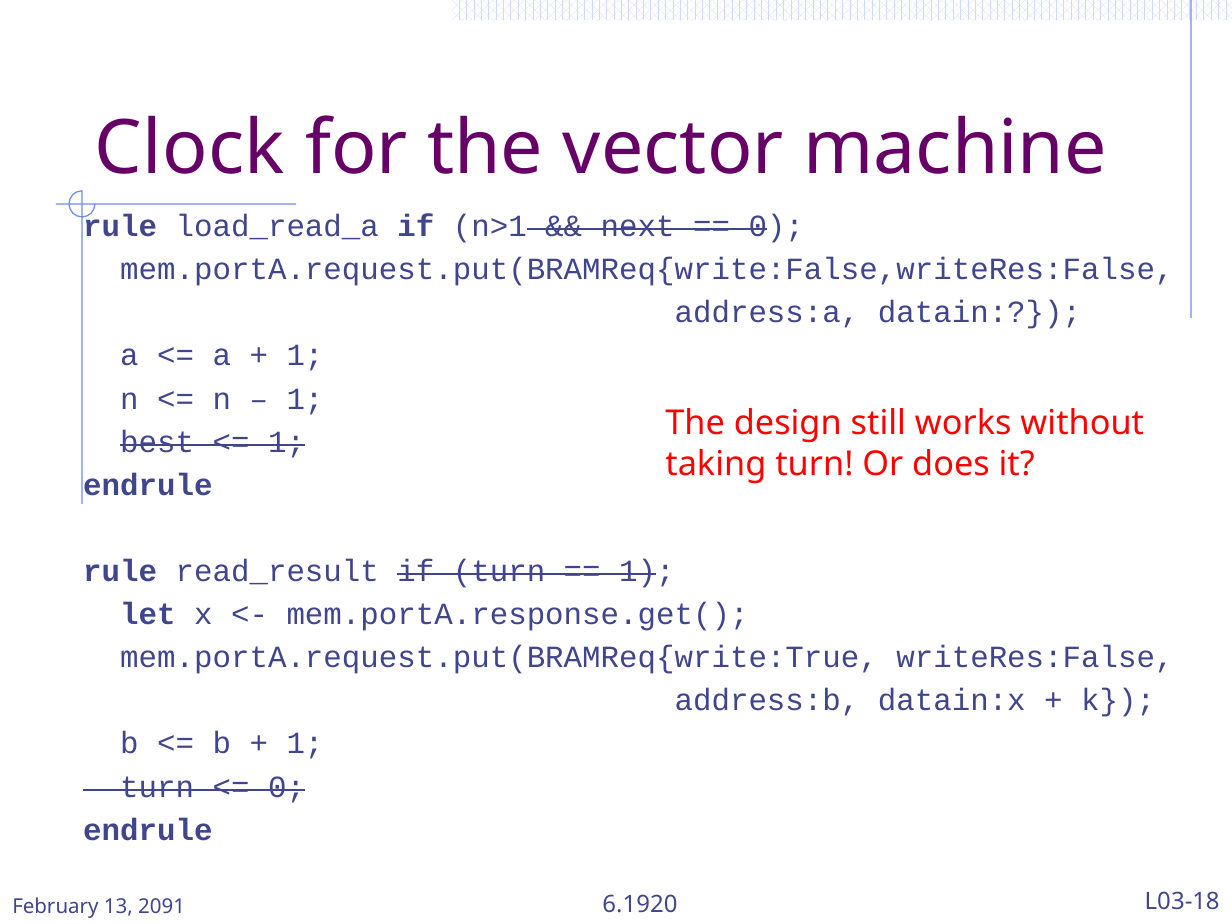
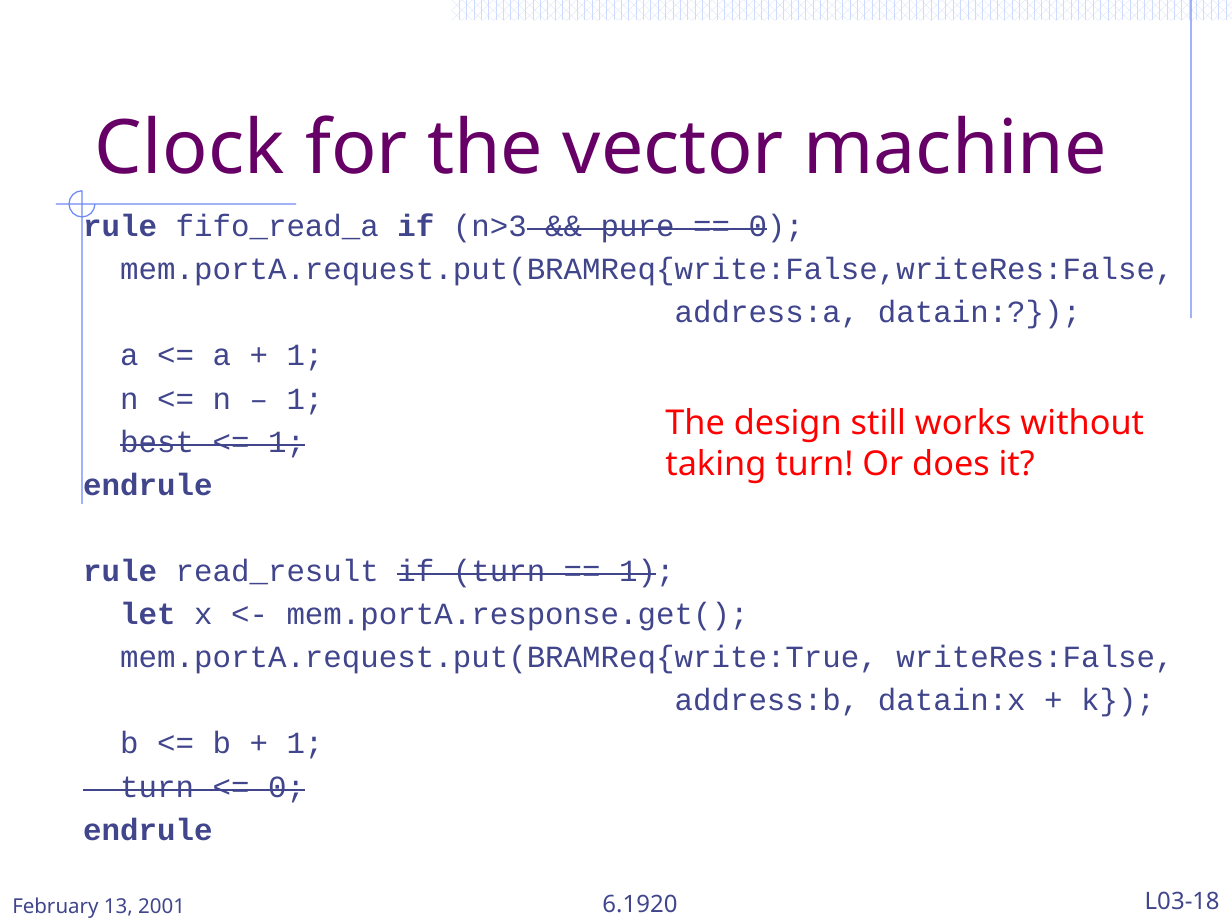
load_read_a: load_read_a -> fifo_read_a
n>1: n>1 -> n>3
next: next -> pure
2091: 2091 -> 2001
